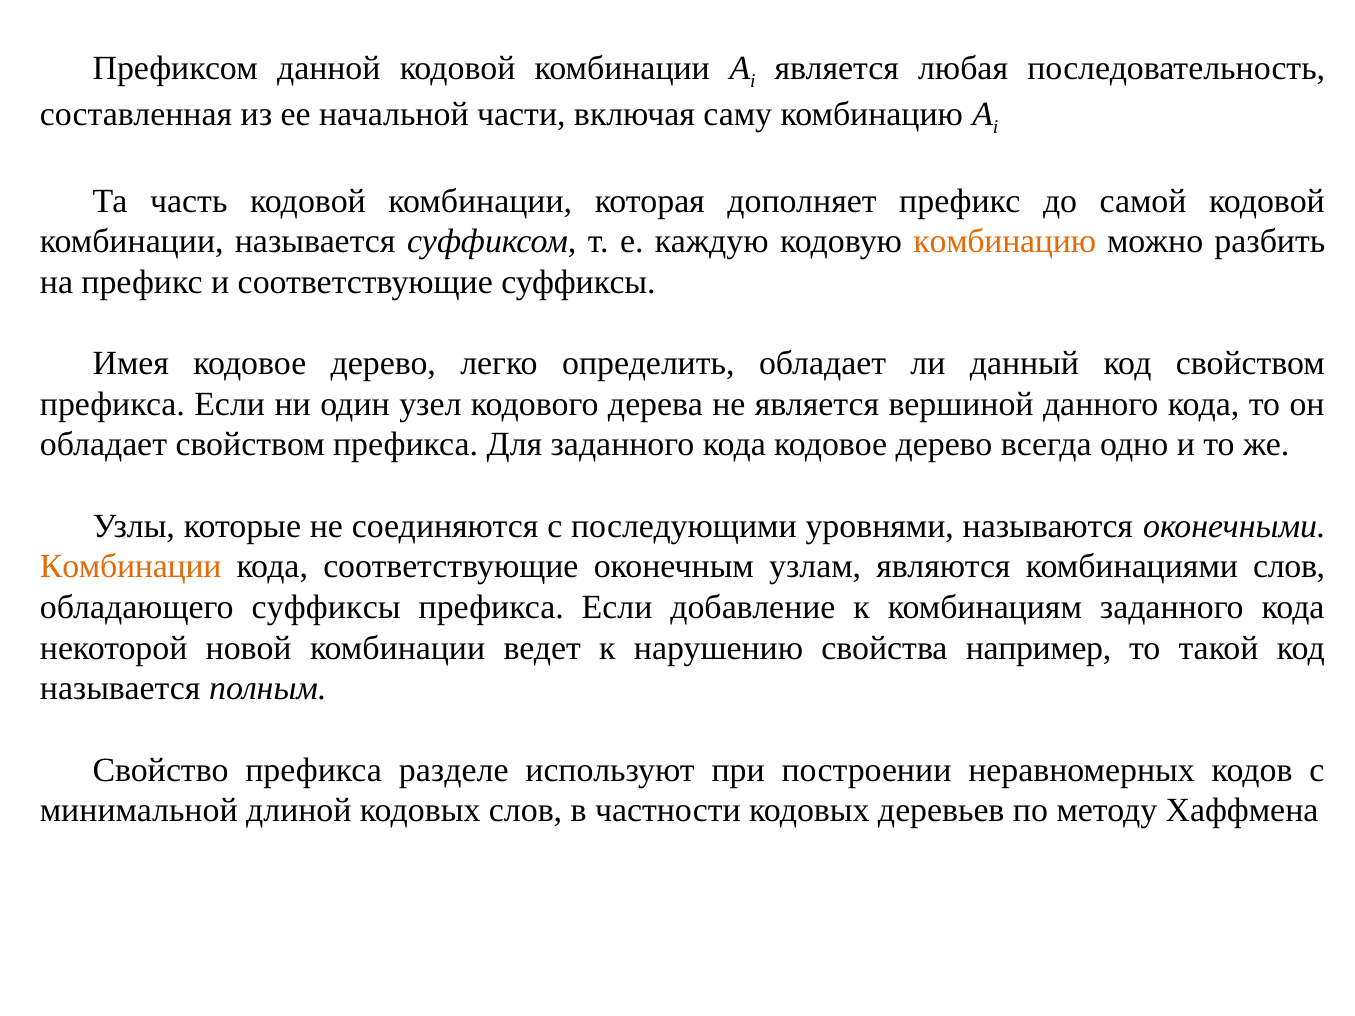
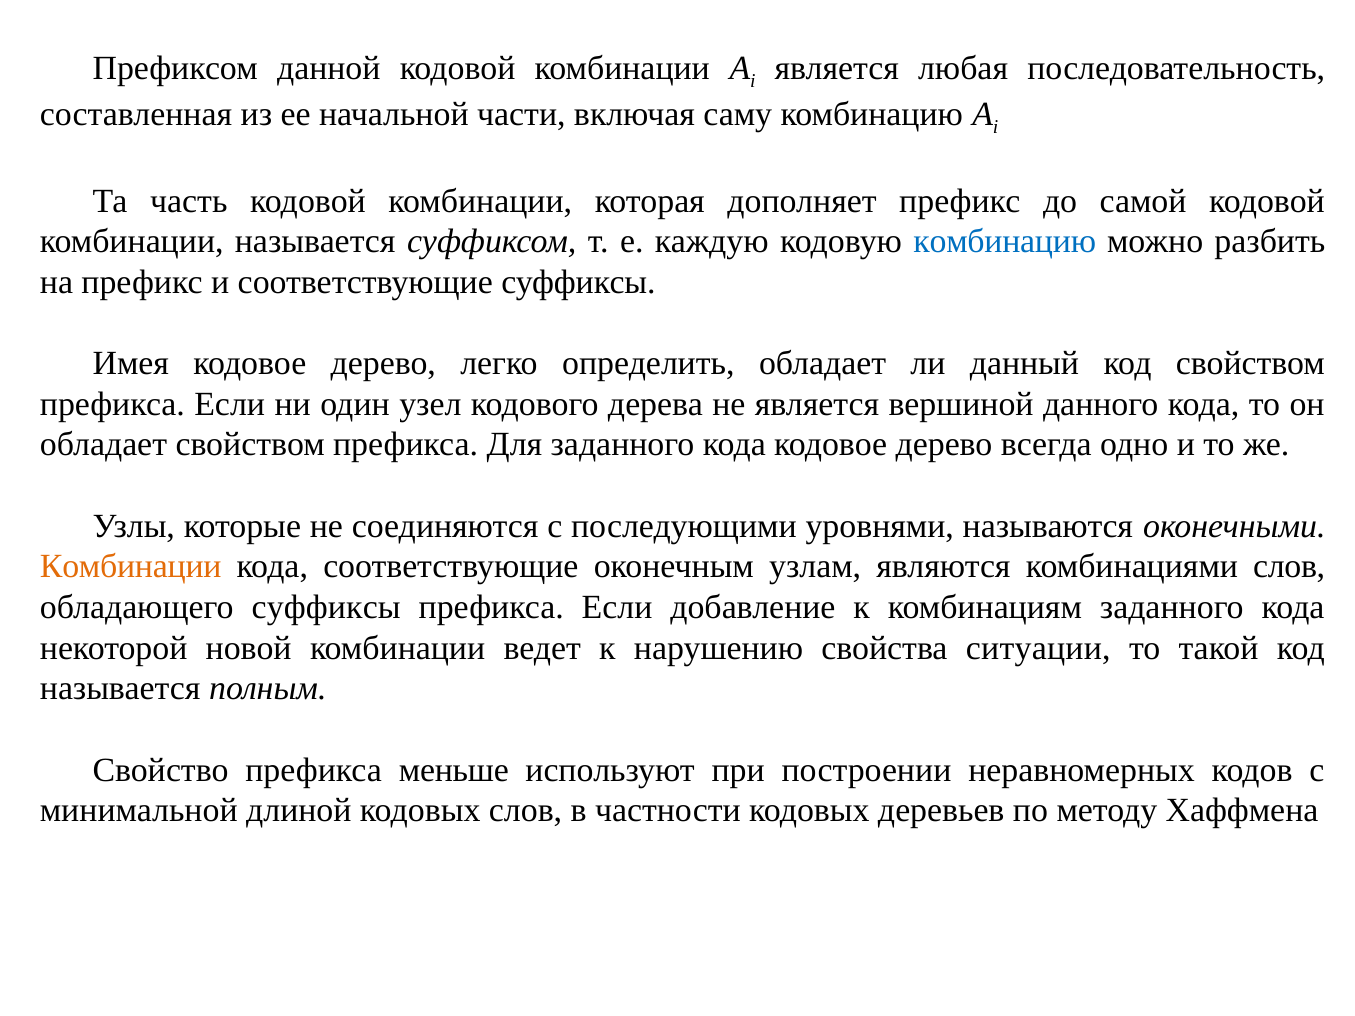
комбинацию at (1005, 242) colour: orange -> blue
например: например -> ситуации
разделе: разделе -> меньше
